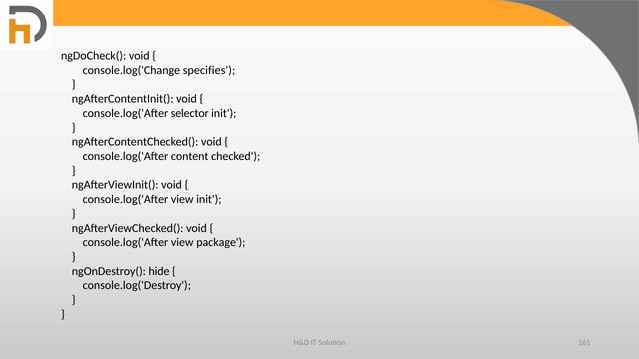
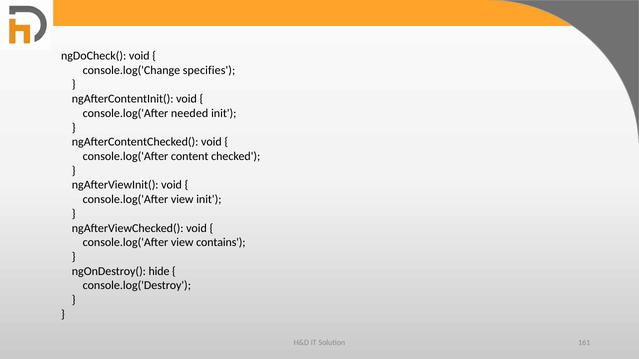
selector: selector -> needed
package: package -> contains
